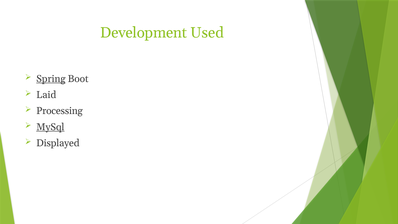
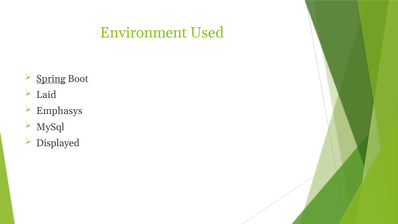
Development: Development -> Environment
Processing: Processing -> Emphasys
MySql underline: present -> none
